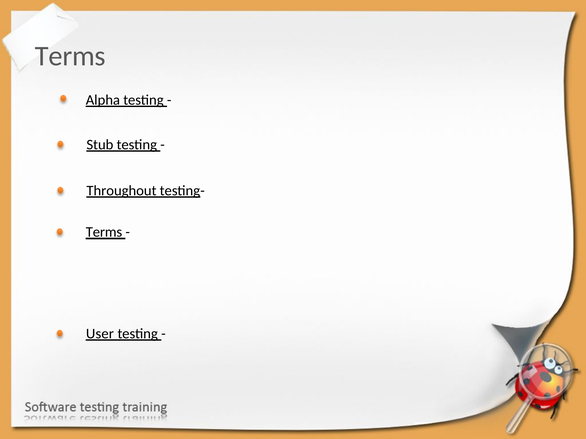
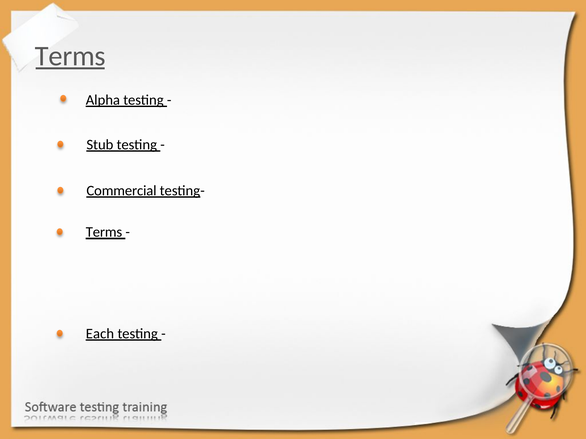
Terms at (70, 56) underline: none -> present
Throughout: Throughout -> Commercial
User: User -> Each
